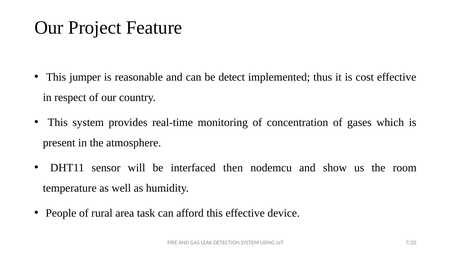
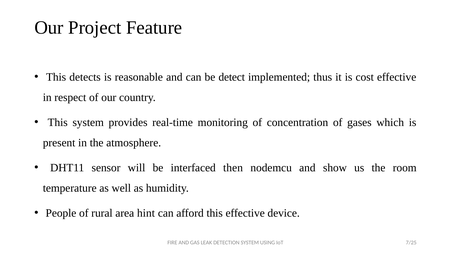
jumper: jumper -> detects
task: task -> hint
